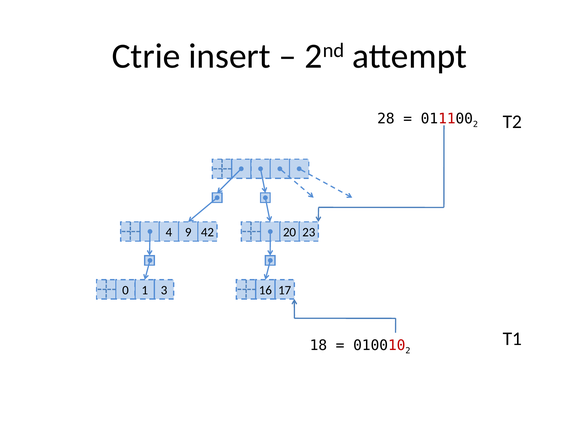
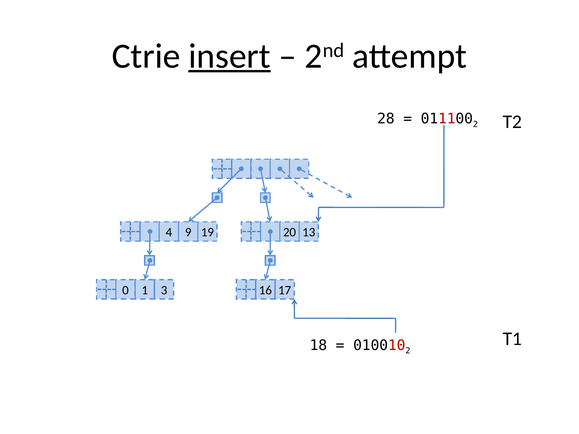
insert underline: none -> present
42: 42 -> 19
23: 23 -> 13
